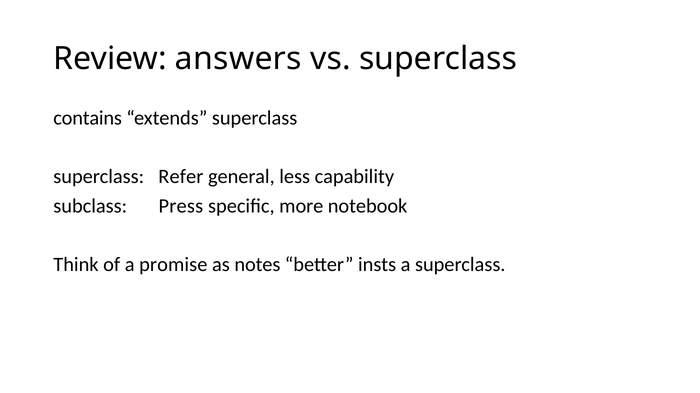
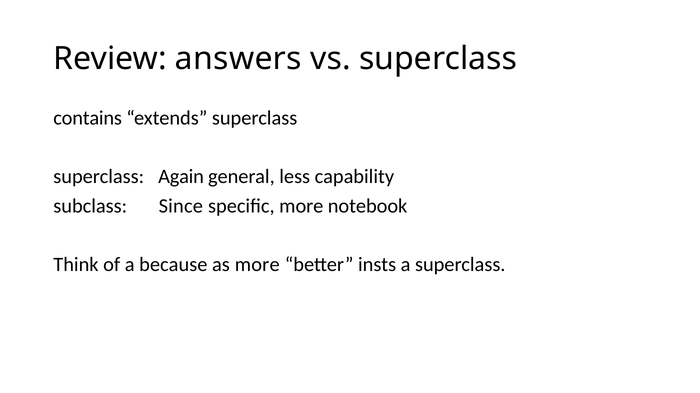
Refer: Refer -> Again
Press: Press -> Since
promise: promise -> because
as notes: notes -> more
